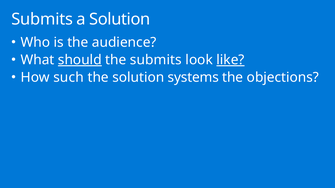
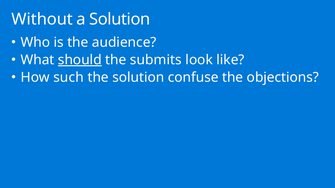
Submits at (42, 19): Submits -> Without
like underline: present -> none
systems: systems -> confuse
